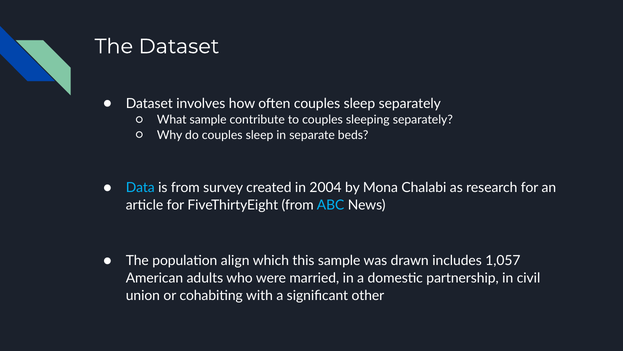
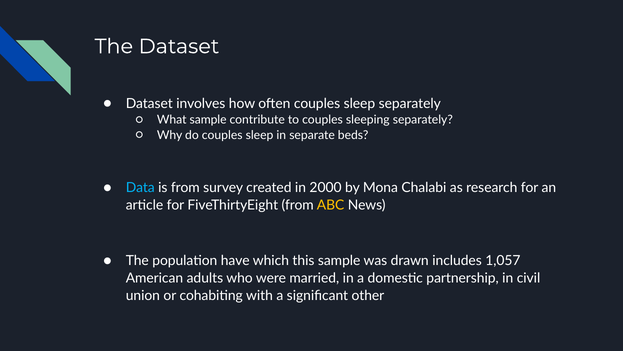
2004: 2004 -> 2000
ABC colour: light blue -> yellow
align: align -> have
